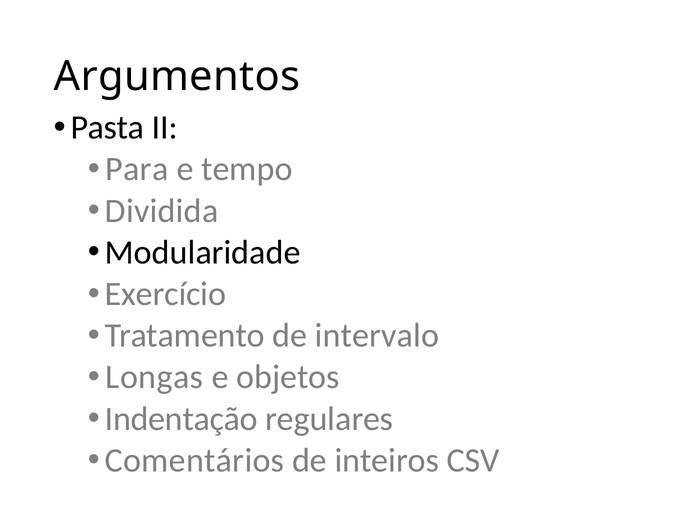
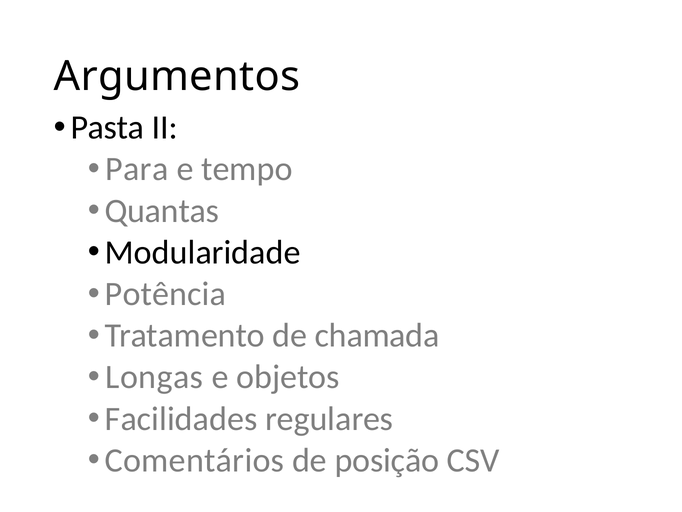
Dividida: Dividida -> Quantas
Exercício: Exercício -> Potência
intervalo: intervalo -> chamada
Indentação: Indentação -> Facilidades
inteiros: inteiros -> posição
